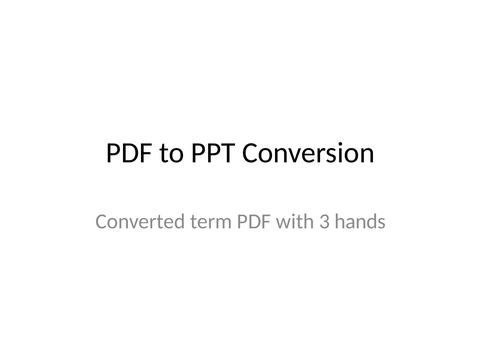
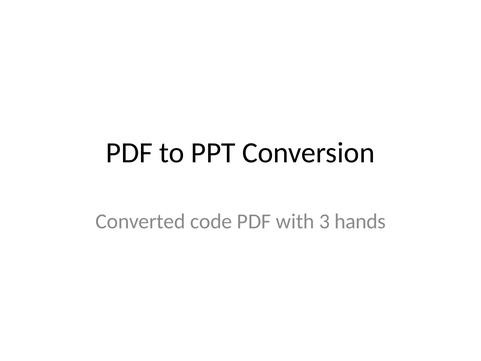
term: term -> code
